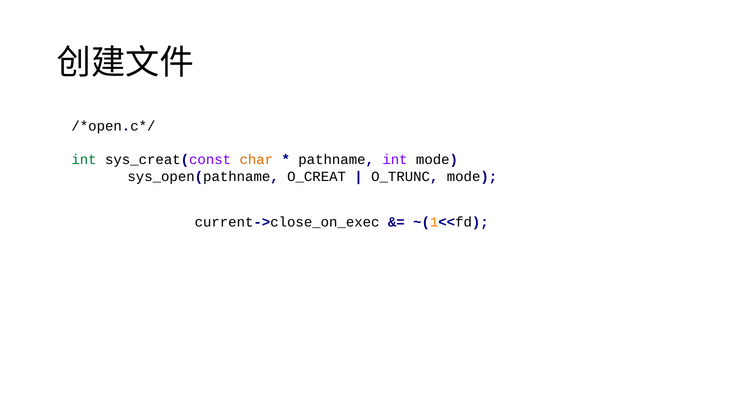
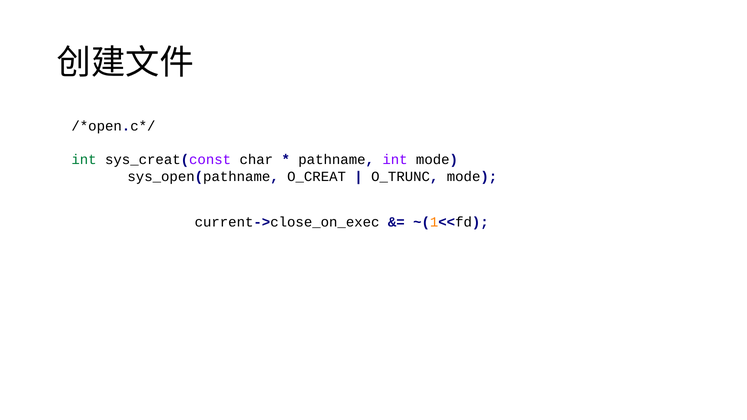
char colour: orange -> black
